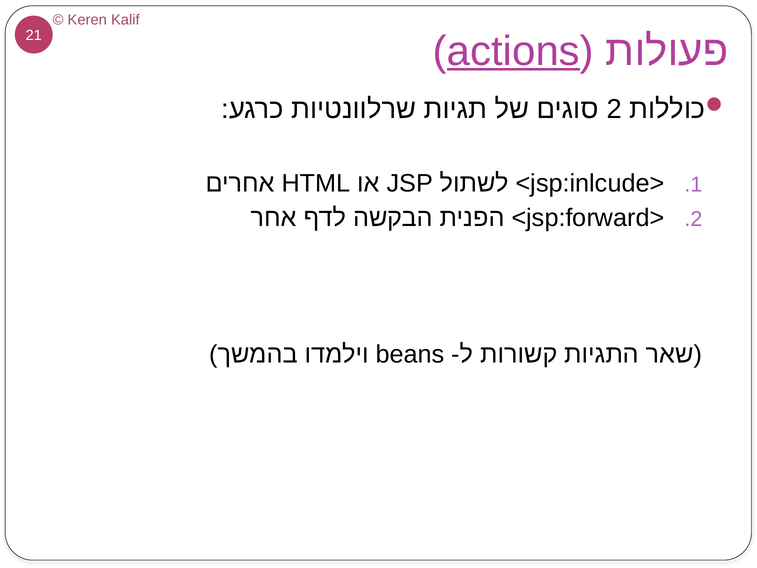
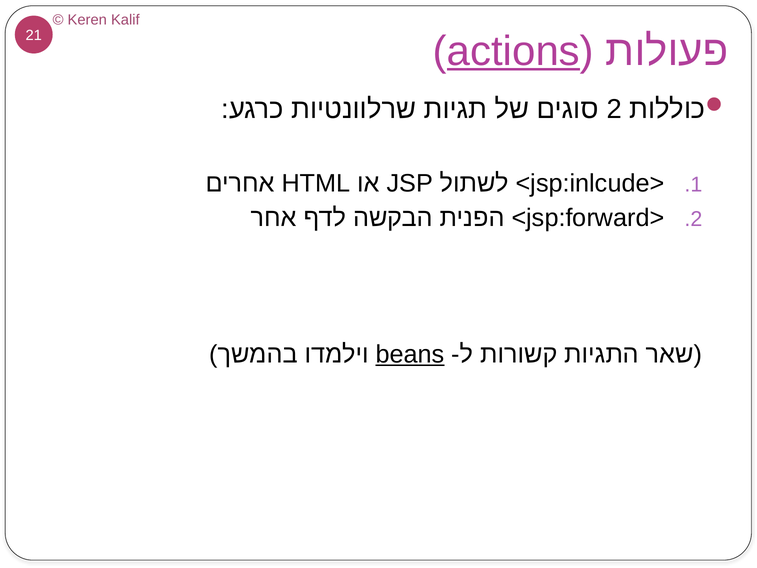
beans underline: none -> present
